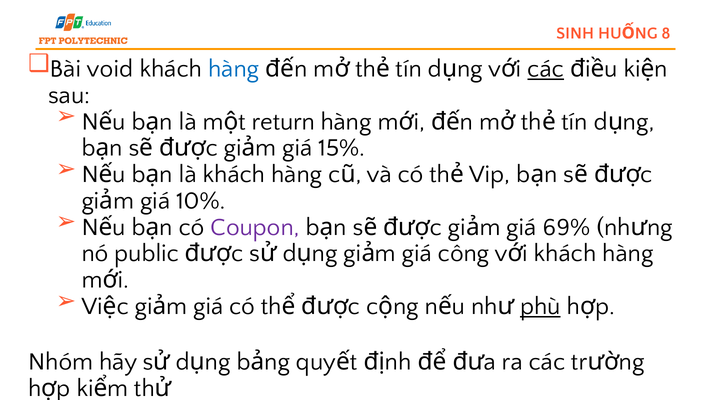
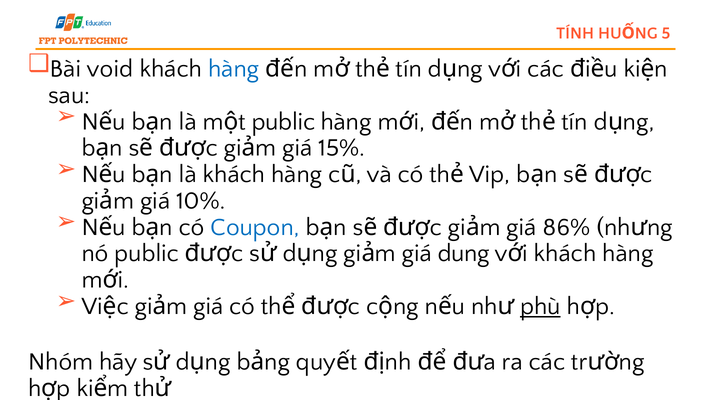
SINH: SINH -> TÍNH
8: 8 -> 5
các at (546, 69) underline: present -> none
return at (283, 121): return -> public
Coupon colour: purple -> blue
69%: 69% -> 86%
công: công -> dung
